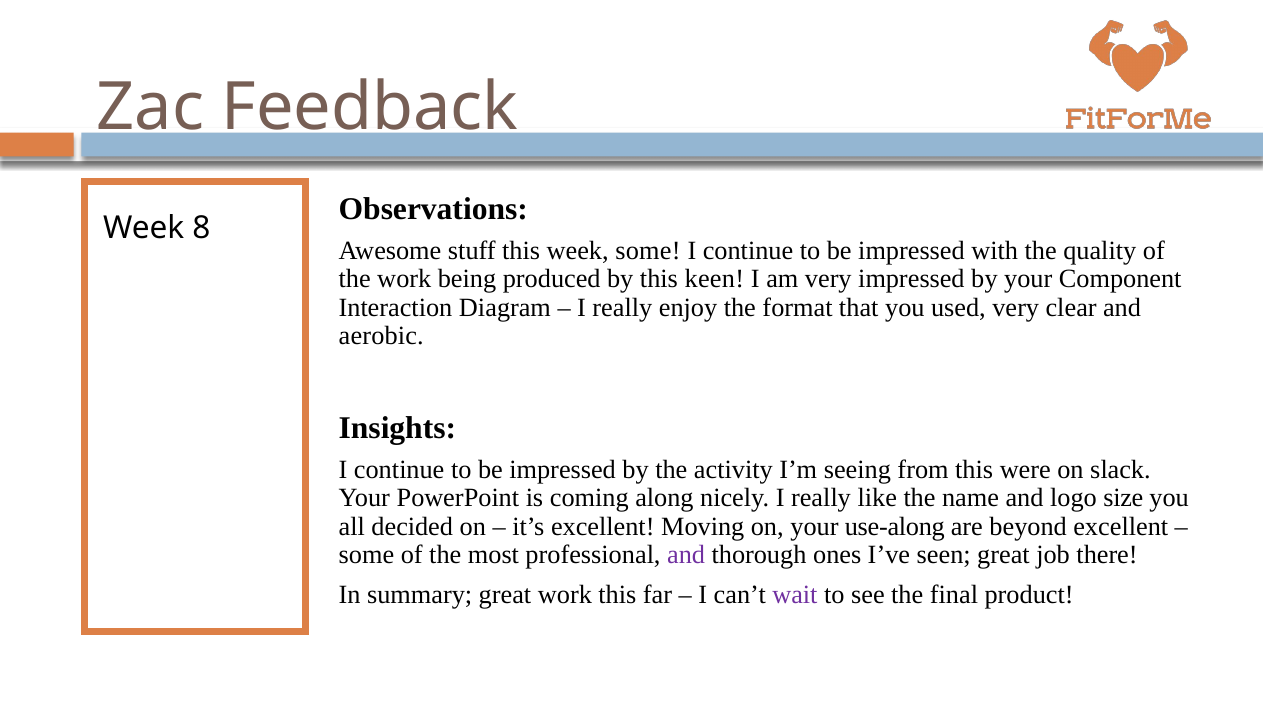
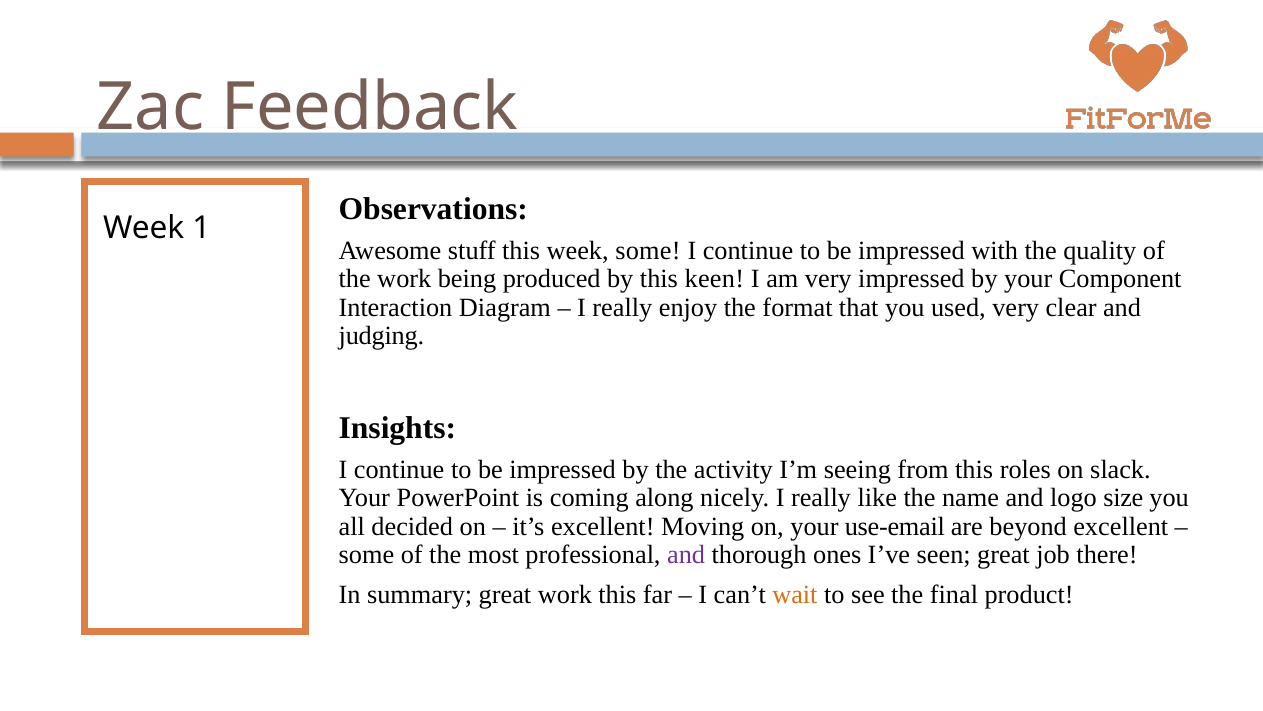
8: 8 -> 1
aerobic: aerobic -> judging
were: were -> roles
use-along: use-along -> use-email
wait colour: purple -> orange
